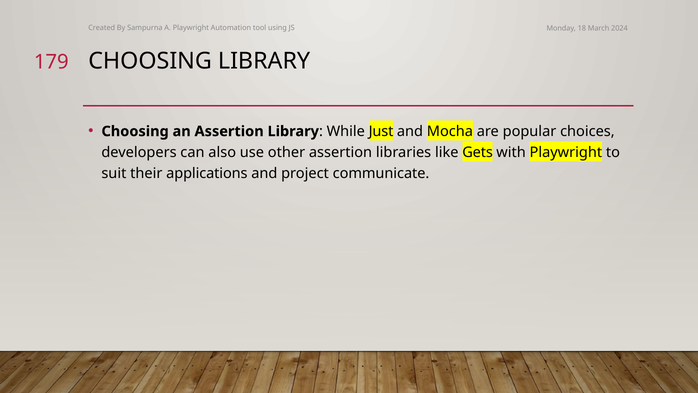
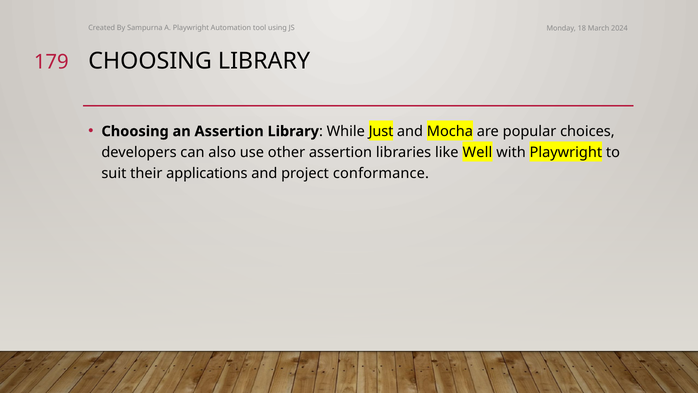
Gets: Gets -> Well
communicate: communicate -> conformance
